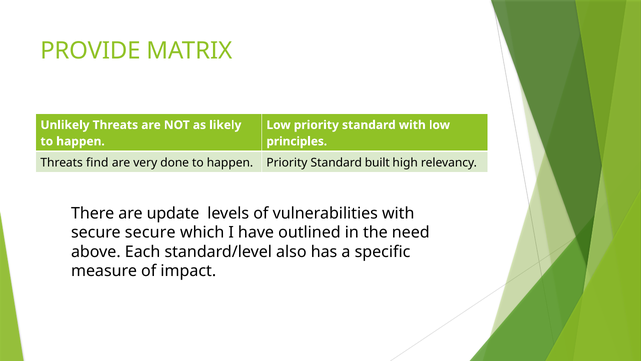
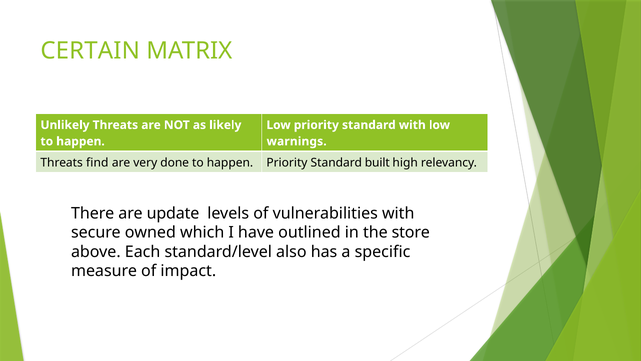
PROVIDE: PROVIDE -> CERTAIN
principles: principles -> warnings
secure secure: secure -> owned
need: need -> store
